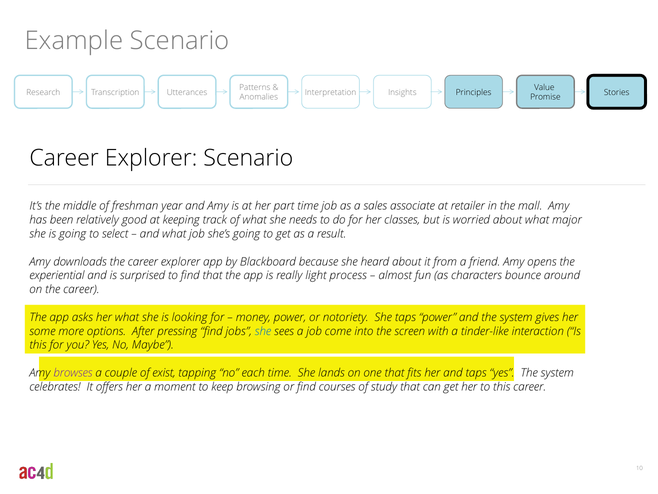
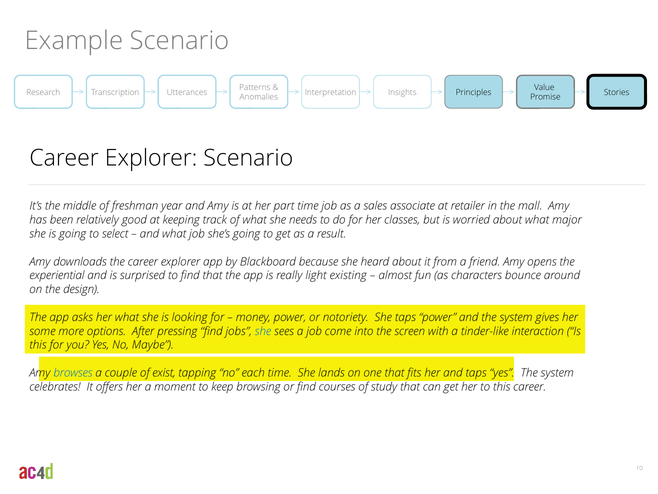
process: process -> existing
on the career: career -> design
browses colour: purple -> blue
